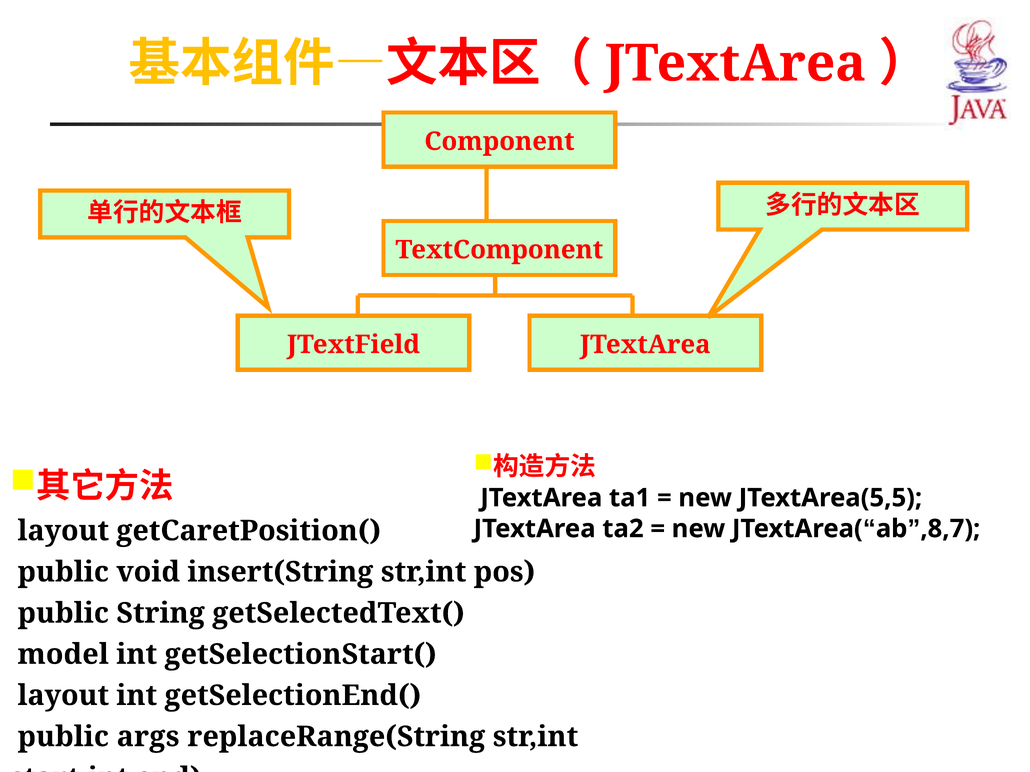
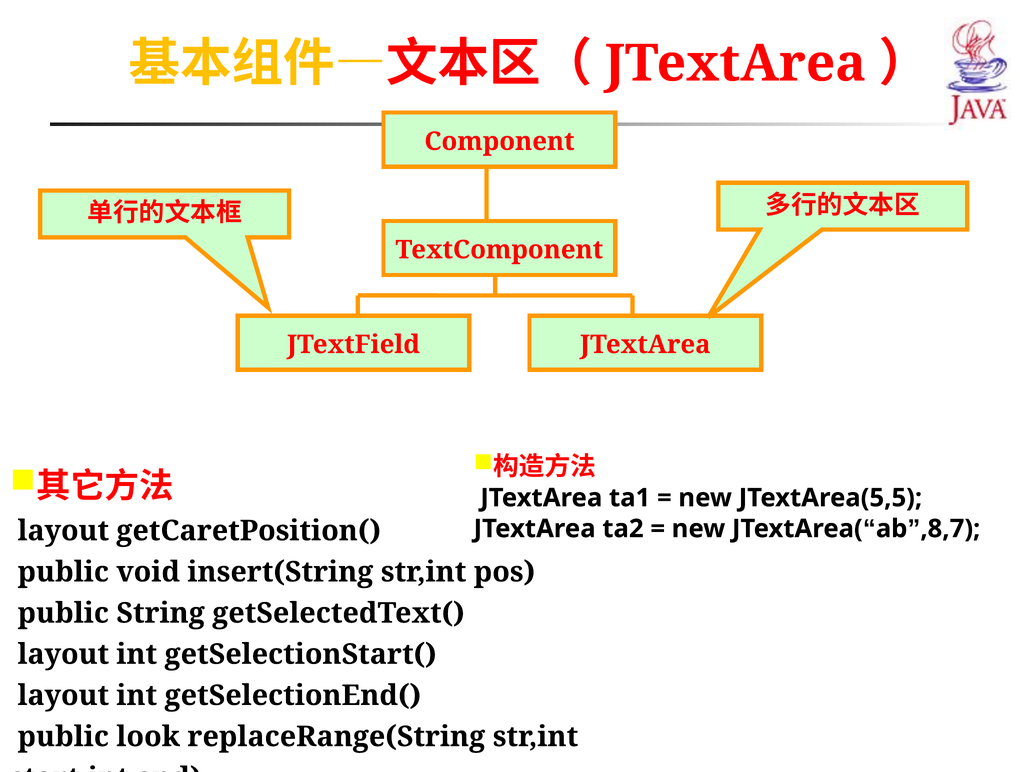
model at (63, 655): model -> layout
args: args -> look
